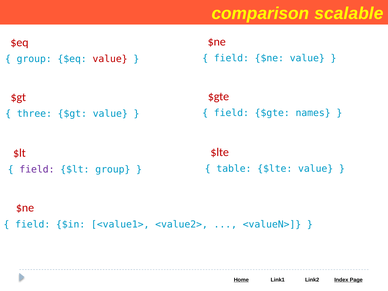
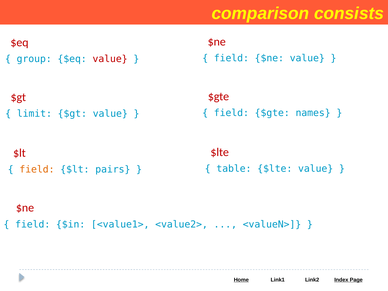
scalable: scalable -> consists
three: three -> limit
field at (37, 169) colour: purple -> orange
$lt group: group -> pairs
